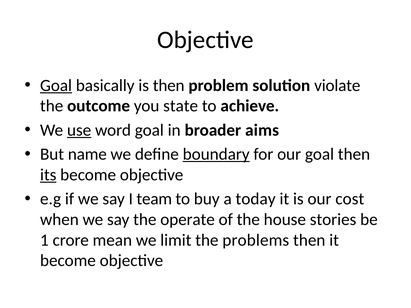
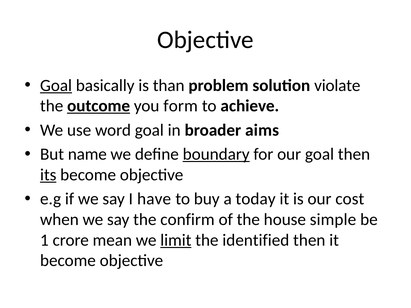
is then: then -> than
outcome underline: none -> present
state: state -> form
use underline: present -> none
team: team -> have
operate: operate -> confirm
stories: stories -> simple
limit underline: none -> present
problems: problems -> identified
